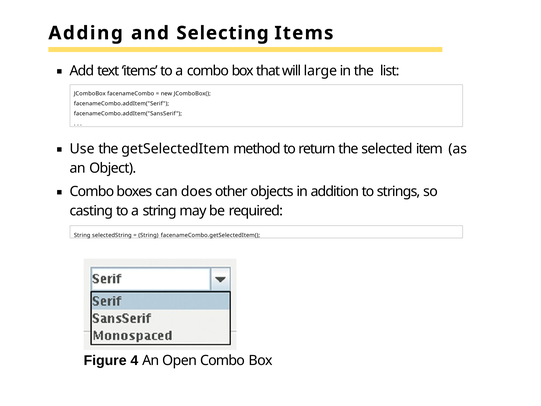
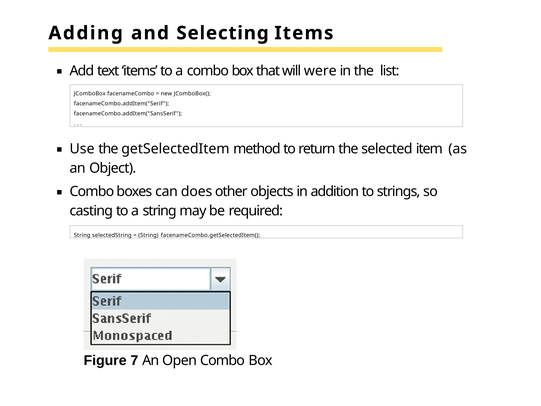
large: large -> were
4: 4 -> 7
